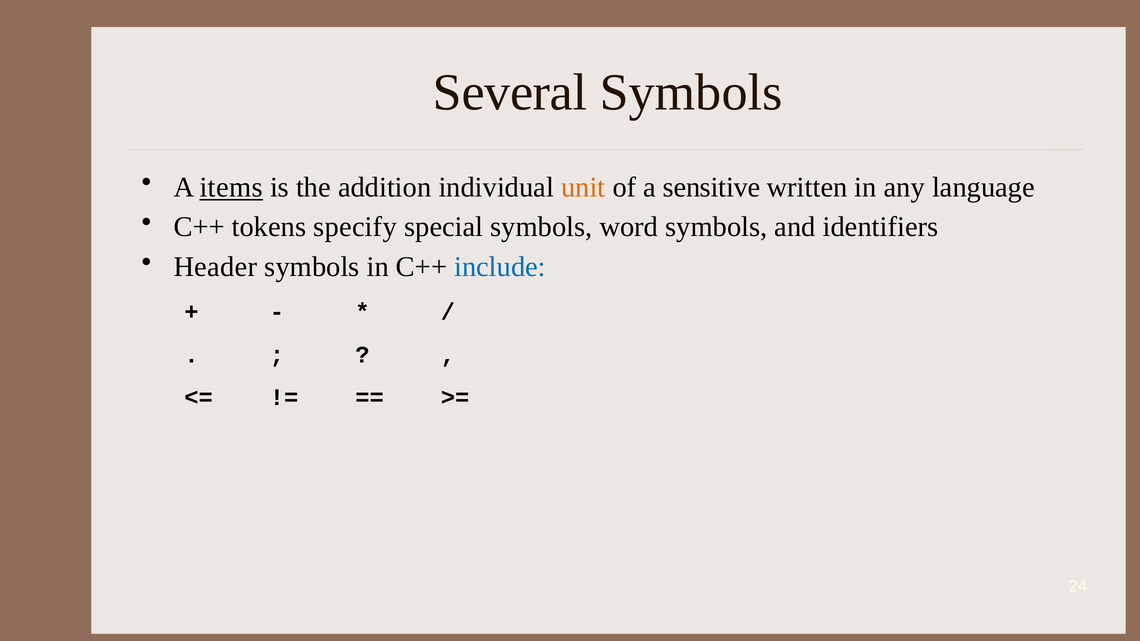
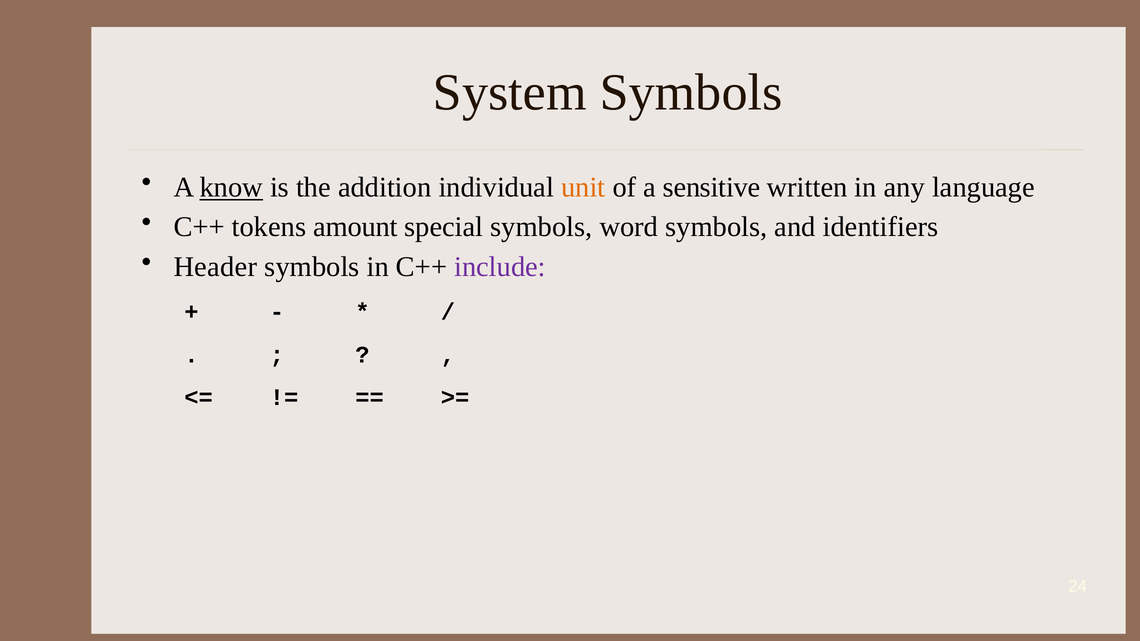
Several: Several -> System
items: items -> know
specify: specify -> amount
include colour: blue -> purple
